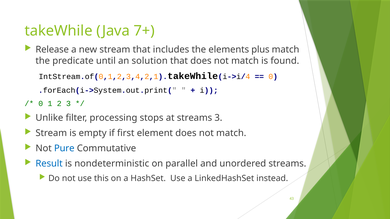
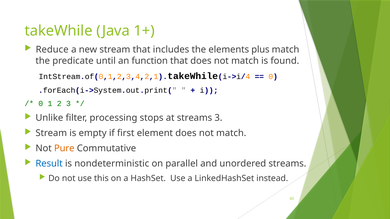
7+: 7+ -> 1+
Release: Release -> Reduce
solution: solution -> function
Pure colour: blue -> orange
